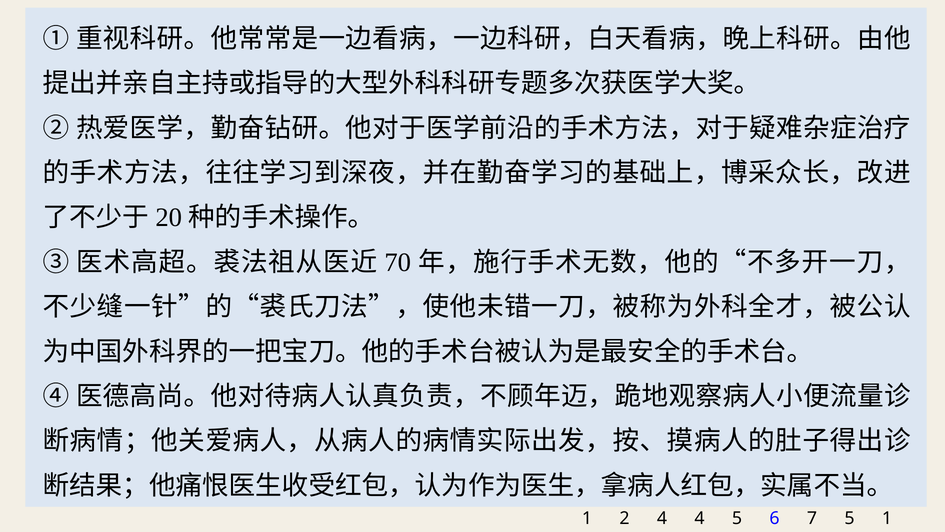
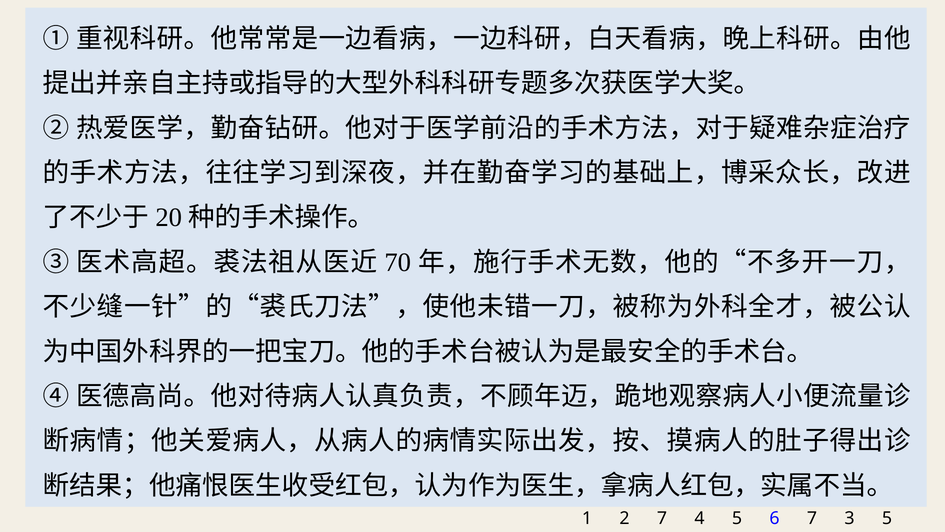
2 4: 4 -> 7
4 5: 5 -> 3
5 1: 1 -> 5
